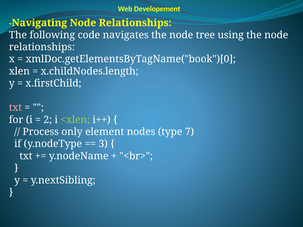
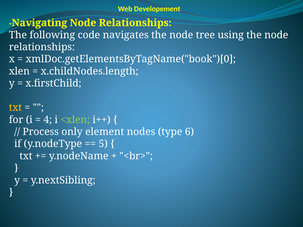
txt at (15, 108) colour: pink -> yellow
2: 2 -> 4
7: 7 -> 6
3: 3 -> 5
